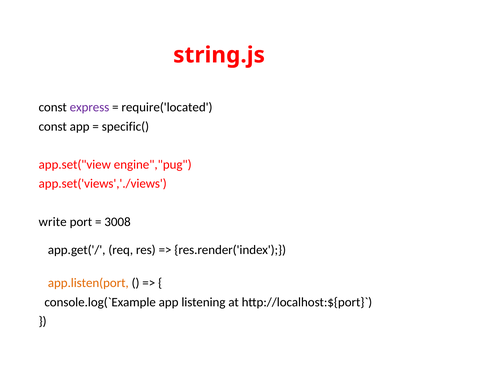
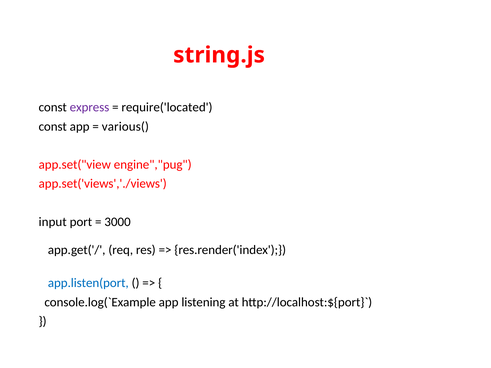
specific(: specific( -> various(
write: write -> input
3008: 3008 -> 3000
app.listen(port colour: orange -> blue
